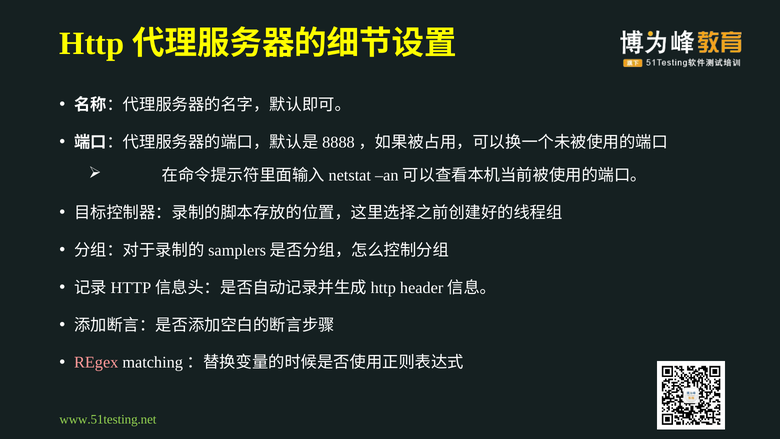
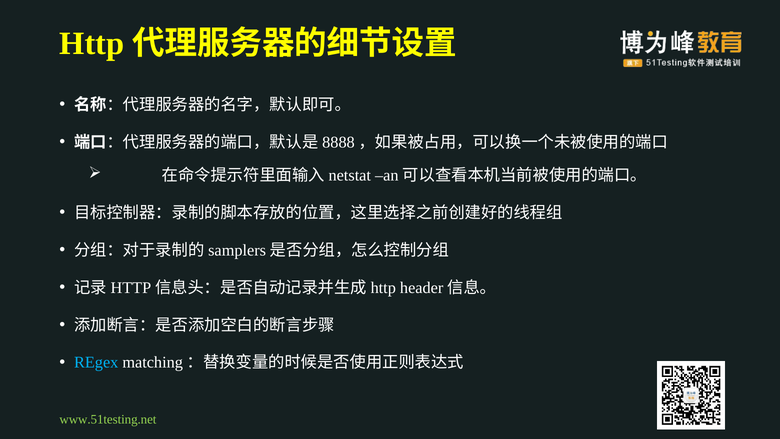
REgex colour: pink -> light blue
